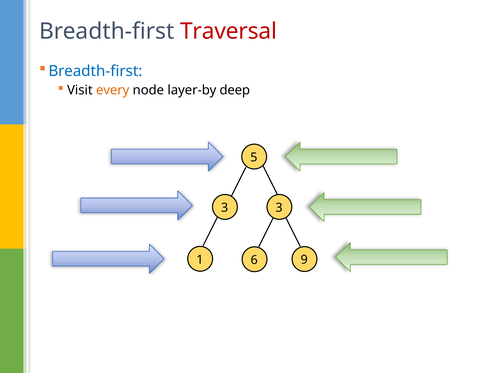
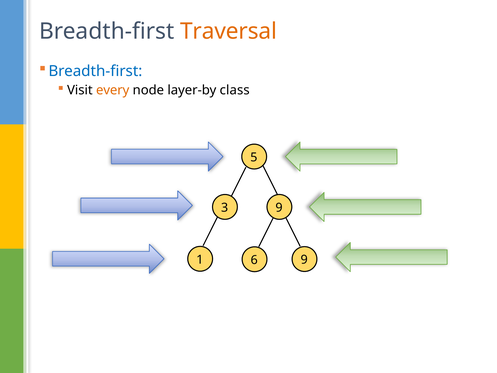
Traversal colour: red -> orange
deep: deep -> class
3 3: 3 -> 9
